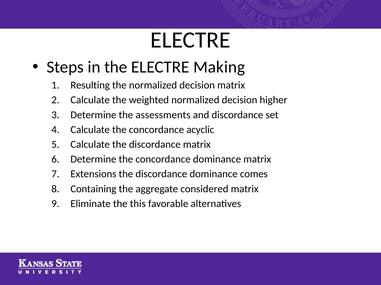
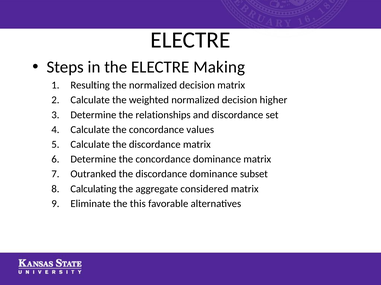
assessments: assessments -> relationships
acyclic: acyclic -> values
Extensions: Extensions -> Outranked
comes: comes -> subset
Containing: Containing -> Calculating
